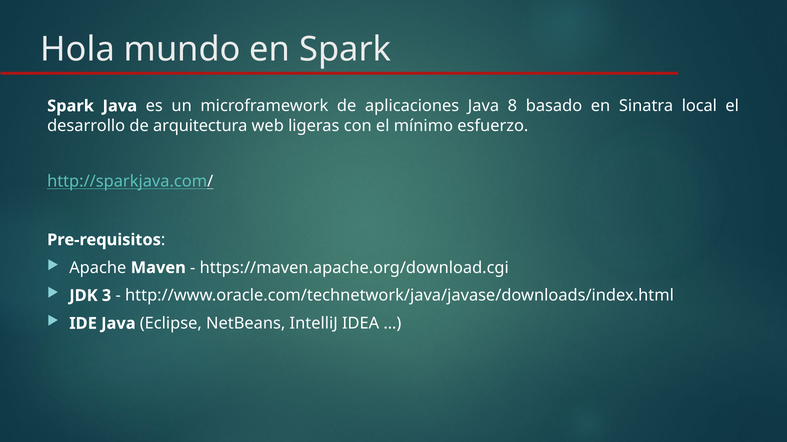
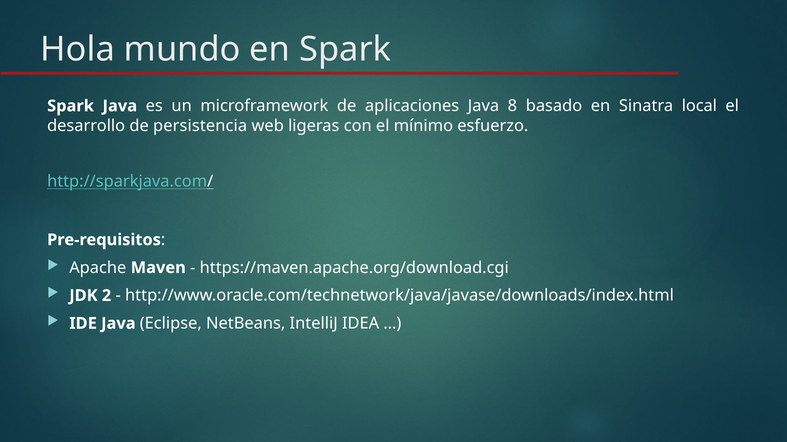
arquitectura: arquitectura -> persistencia
3: 3 -> 2
